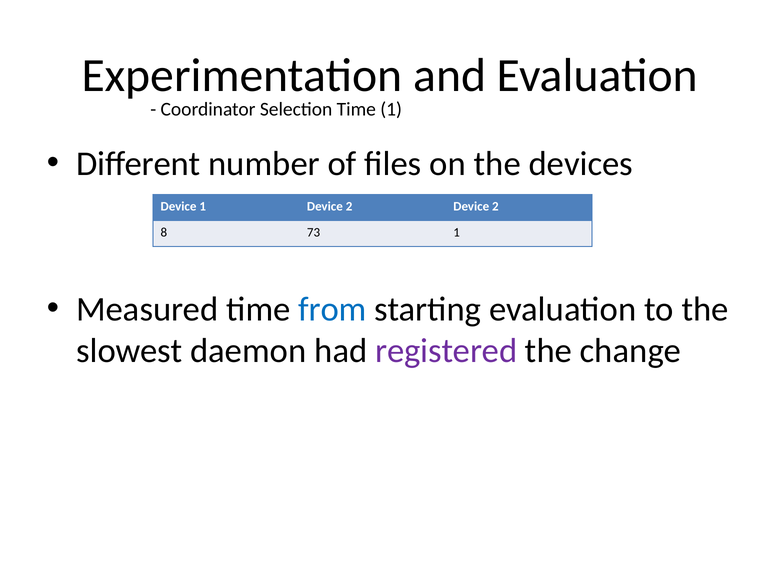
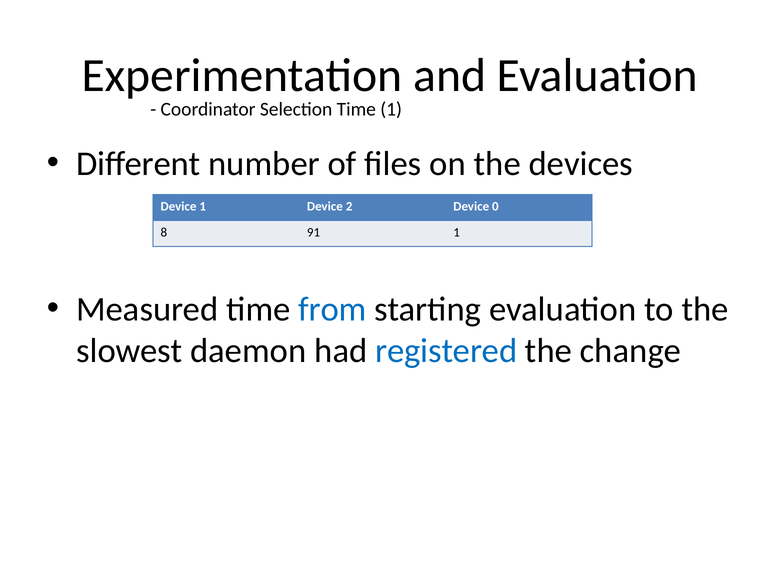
2 Device 2: 2 -> 0
73: 73 -> 91
registered colour: purple -> blue
